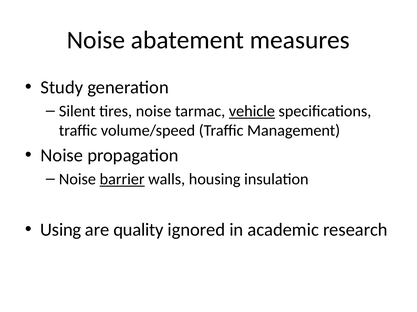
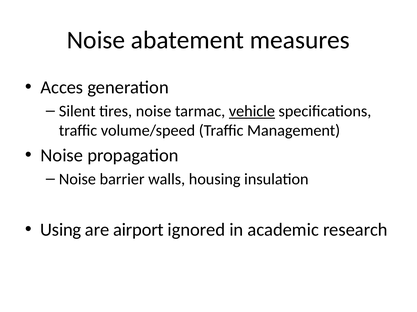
Study: Study -> Acces
barrier underline: present -> none
quality: quality -> airport
